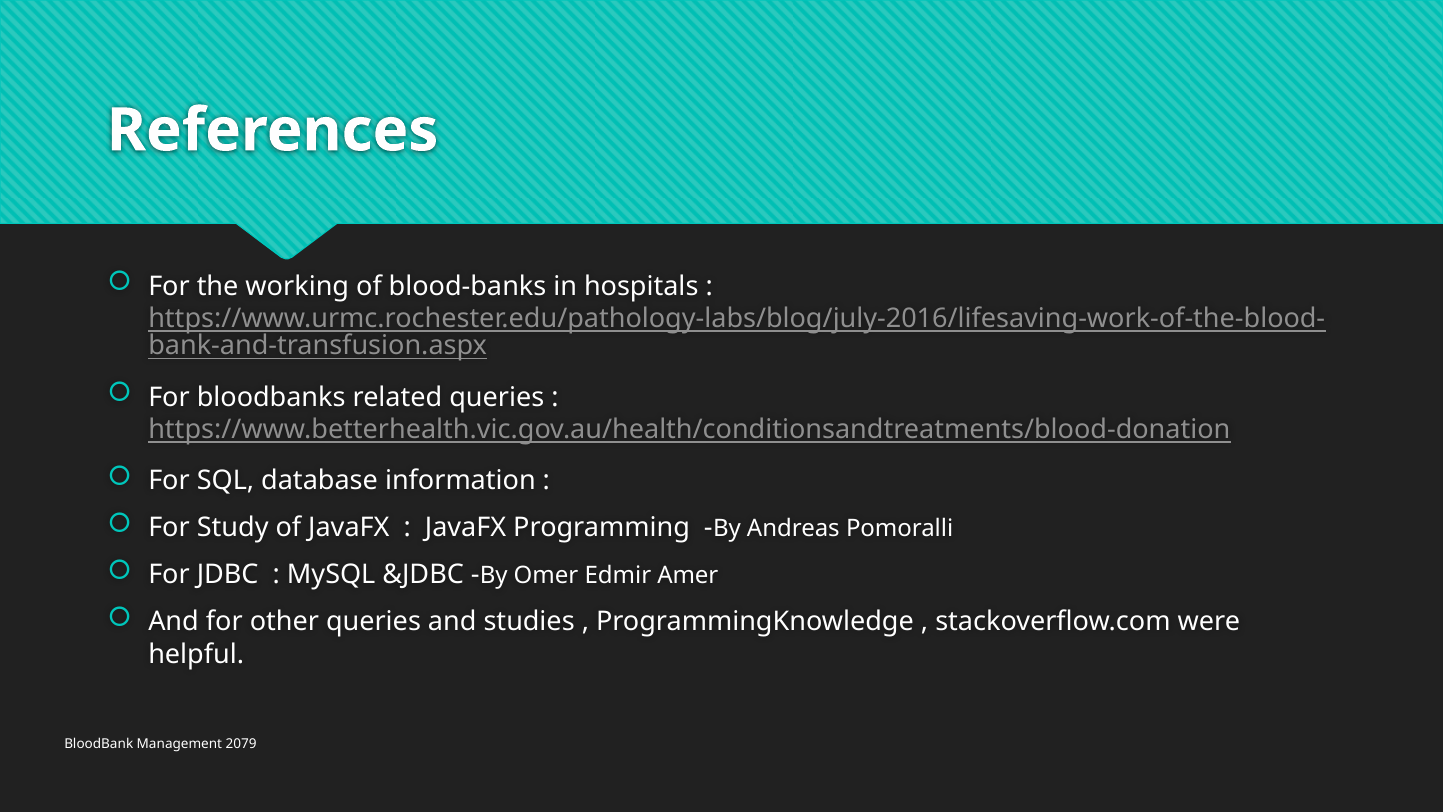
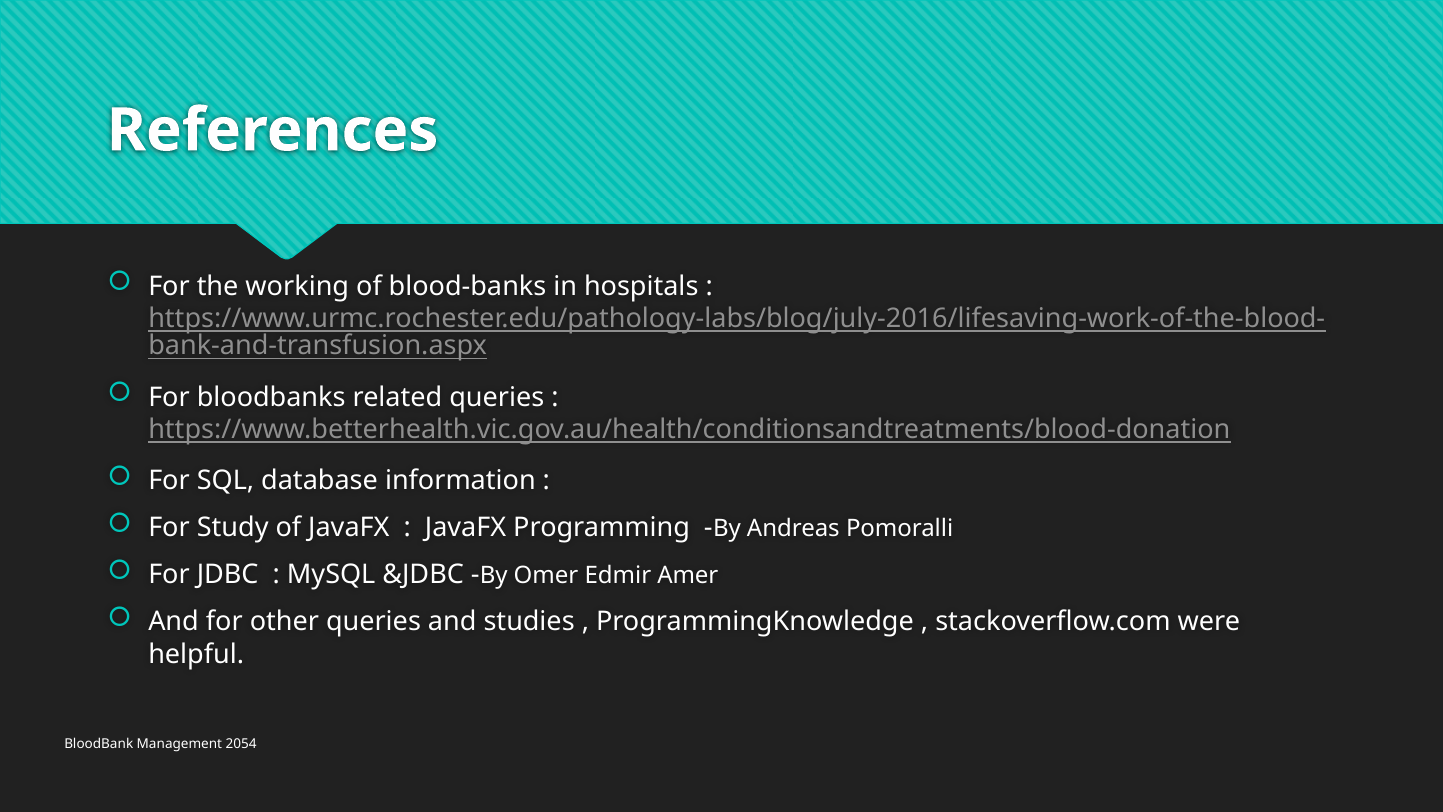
2079: 2079 -> 2054
